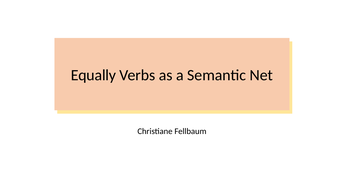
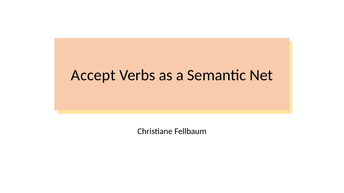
Equally: Equally -> Accept
